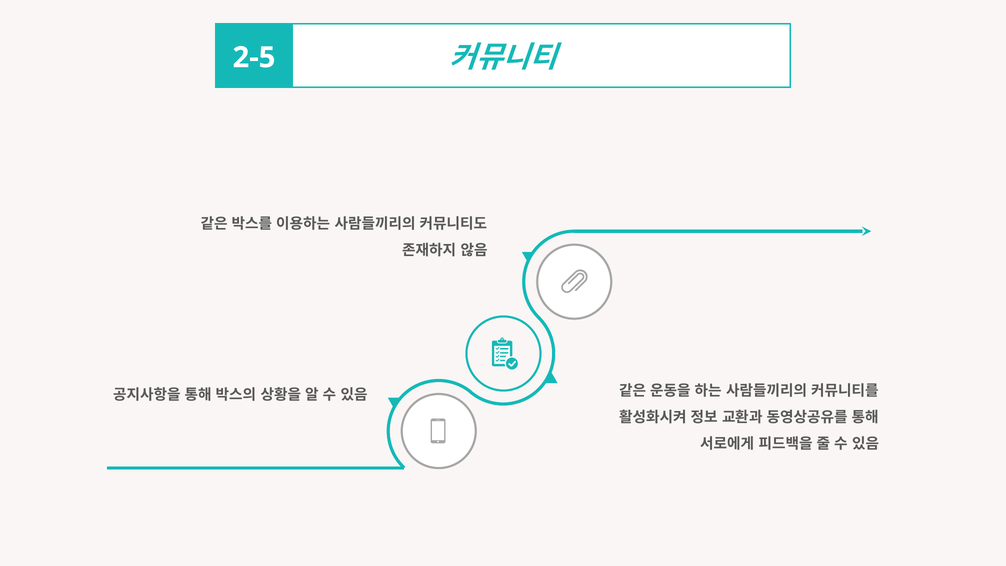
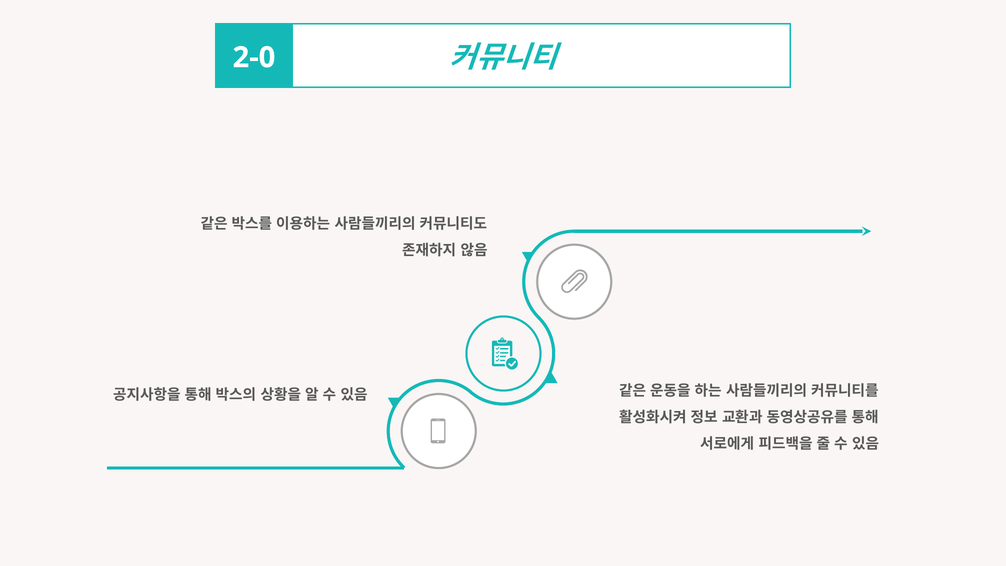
2-5: 2-5 -> 2-0
